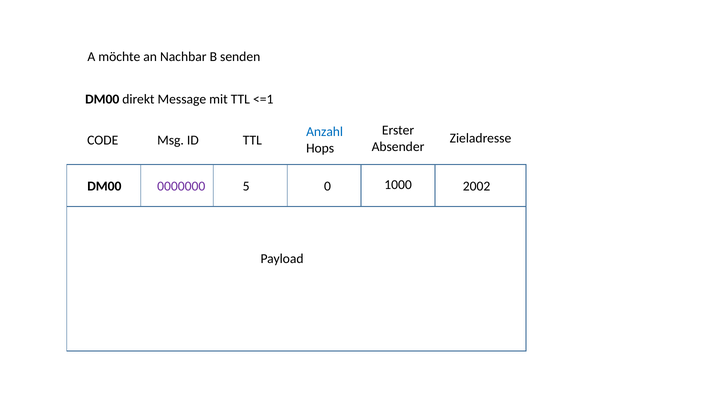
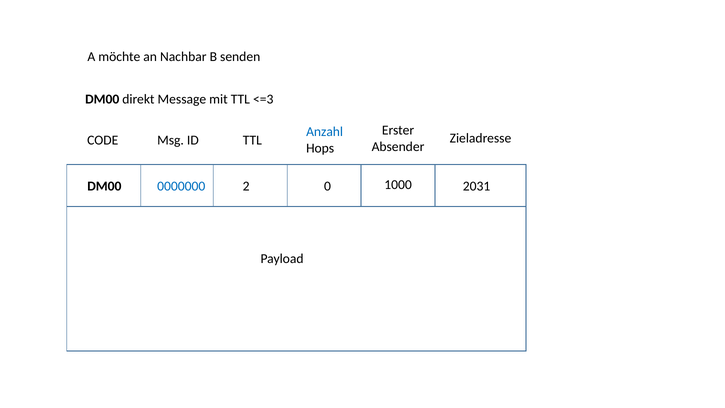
<=1: <=1 -> <=3
0000000 colour: purple -> blue
5: 5 -> 2
2002: 2002 -> 2031
